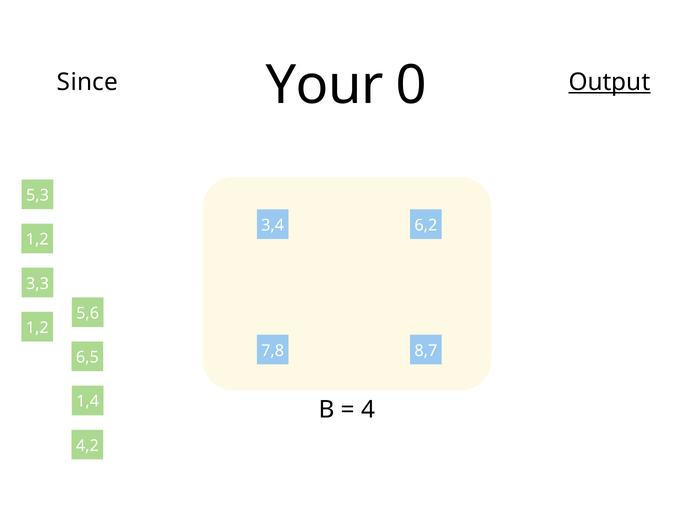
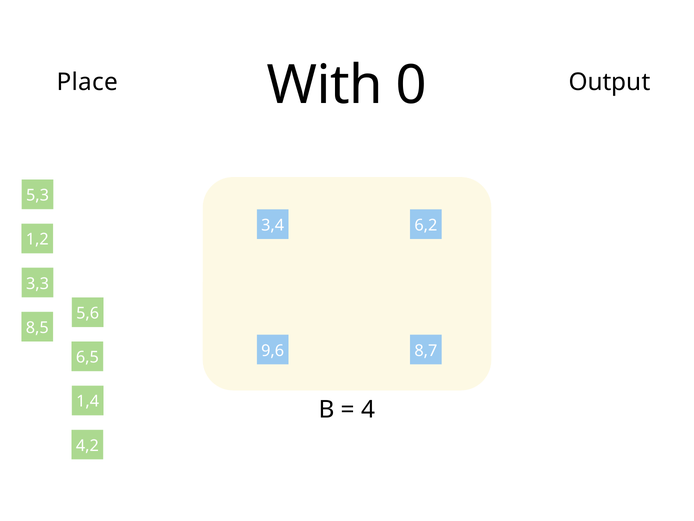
Your: Your -> With
Output underline: present -> none
Since: Since -> Place
1,2 at (37, 327): 1,2 -> 8,5
7,8: 7,8 -> 9,6
